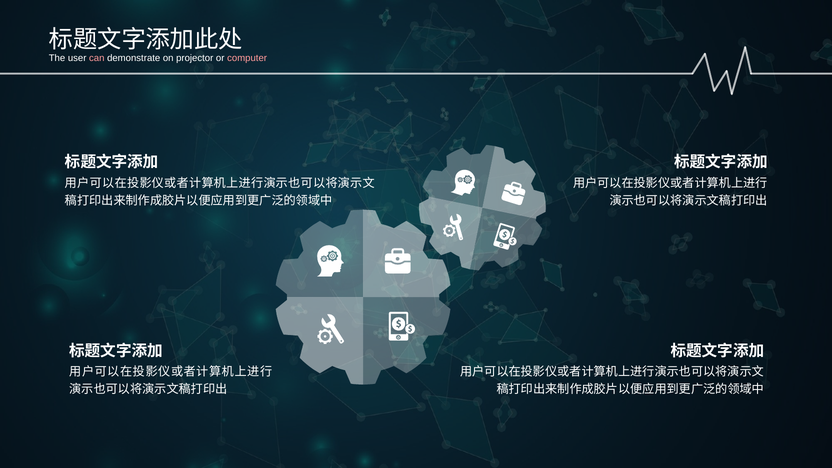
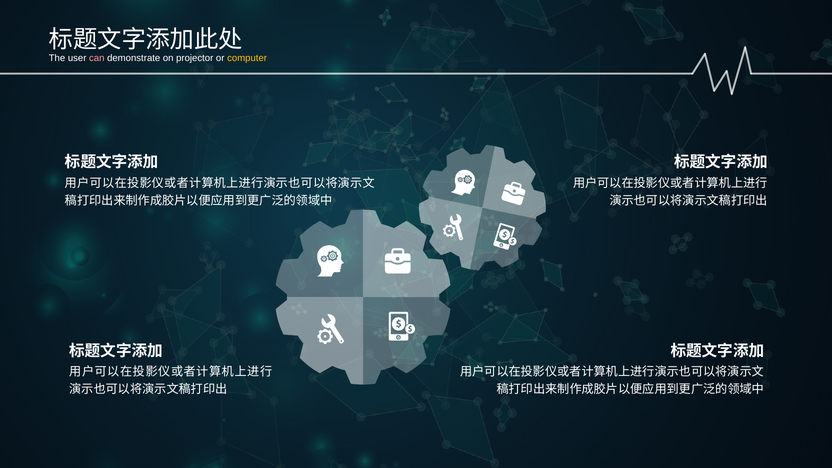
computer colour: pink -> yellow
